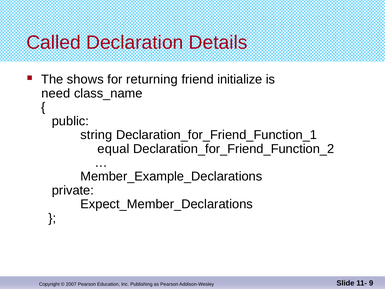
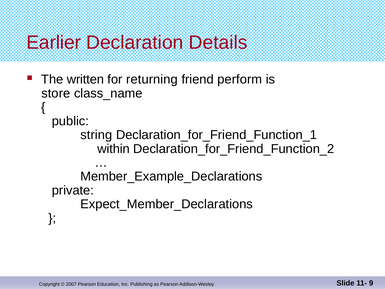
Called: Called -> Earlier
shows: shows -> written
initialize: initialize -> perform
need: need -> store
equal: equal -> within
